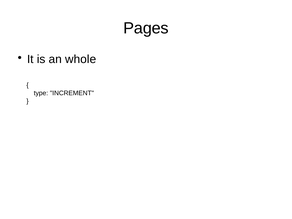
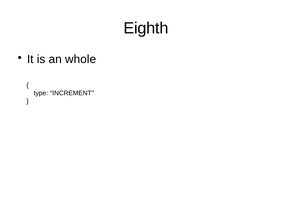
Pages: Pages -> Eighth
